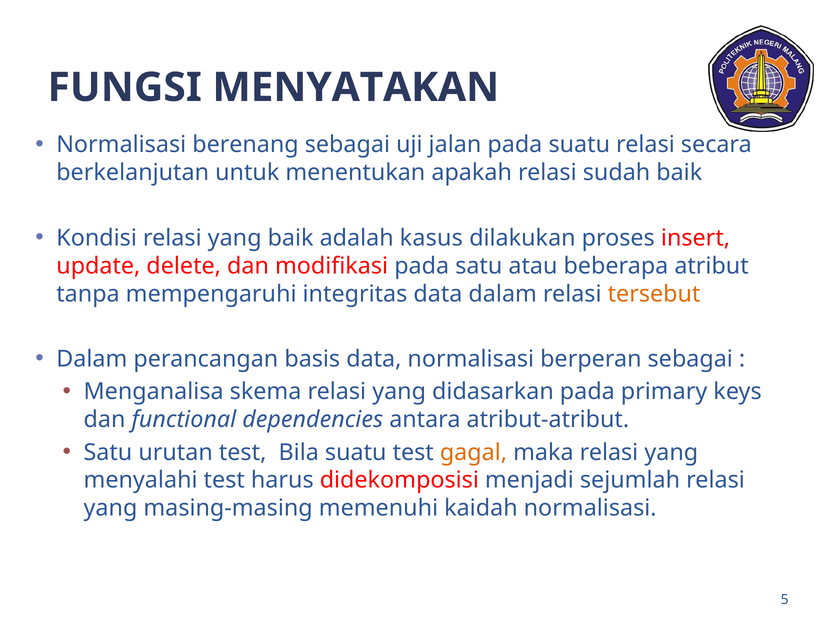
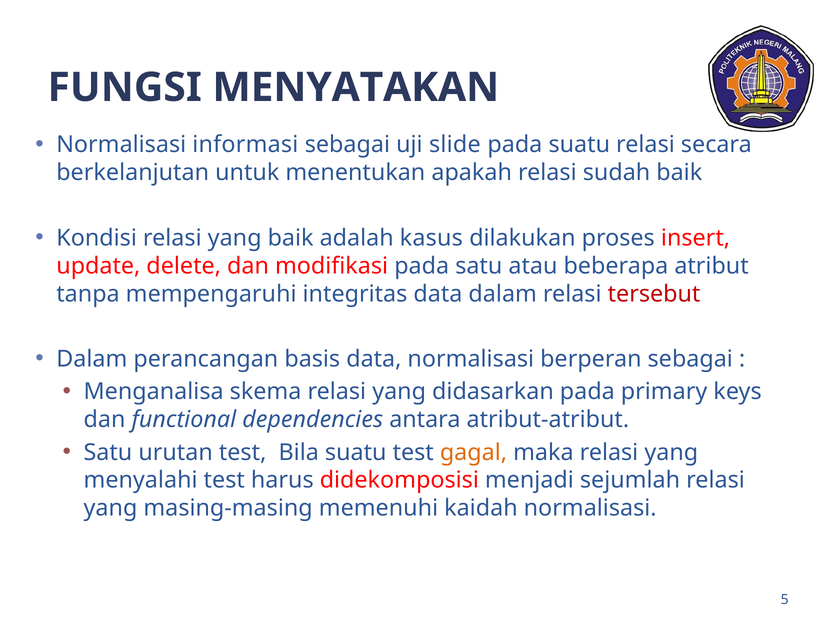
berenang: berenang -> informasi
jalan: jalan -> slide
tersebut colour: orange -> red
